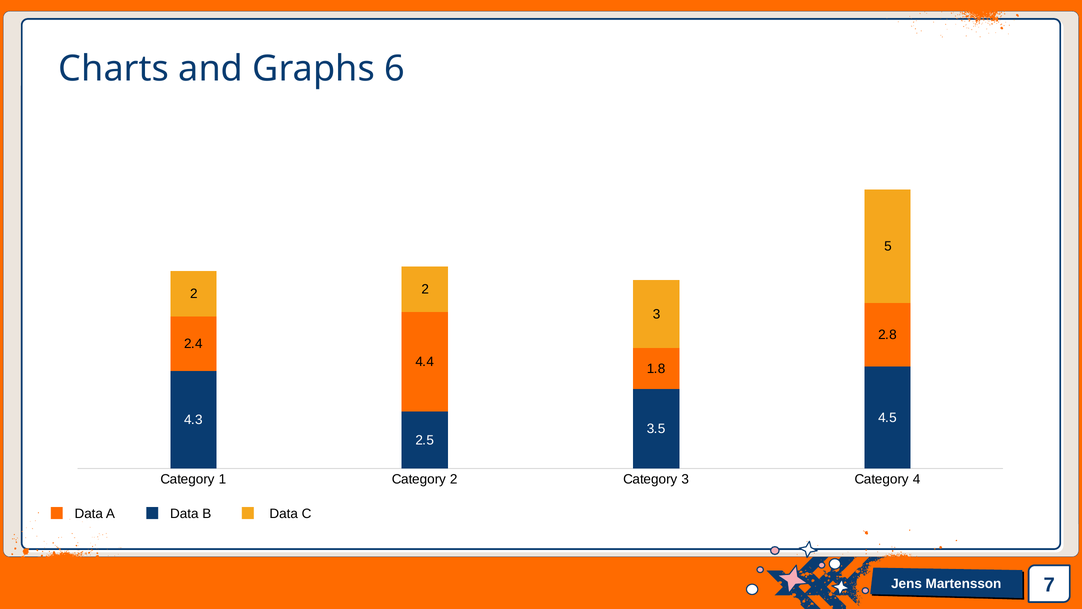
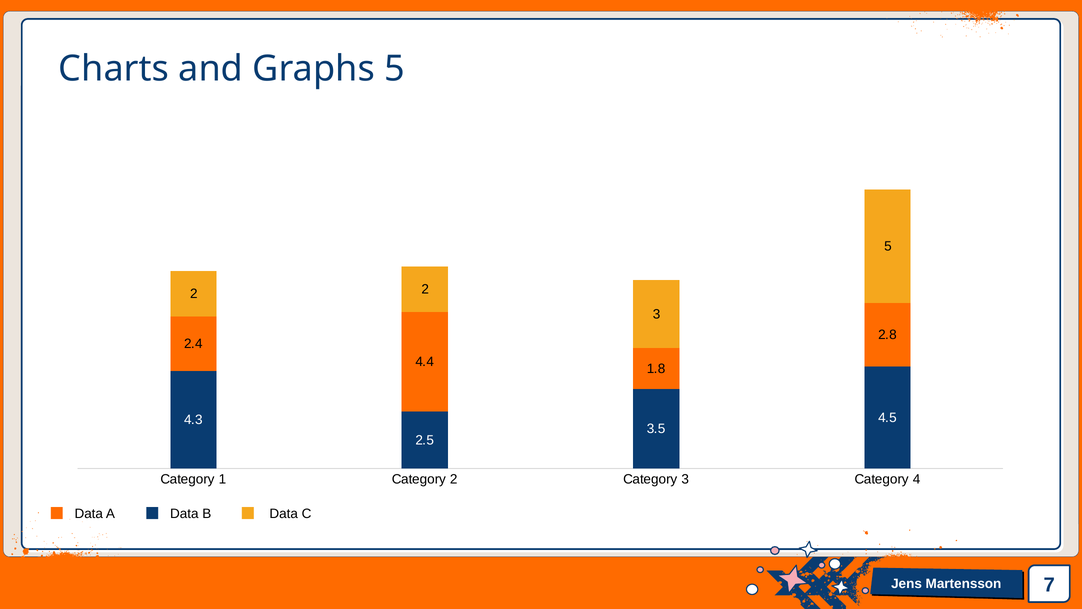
Graphs 6: 6 -> 5
